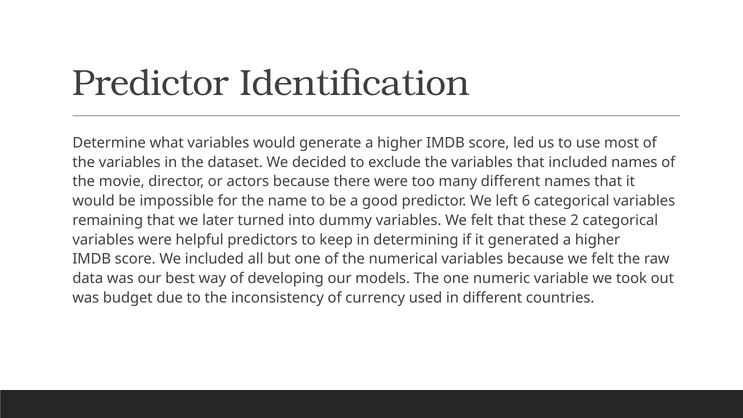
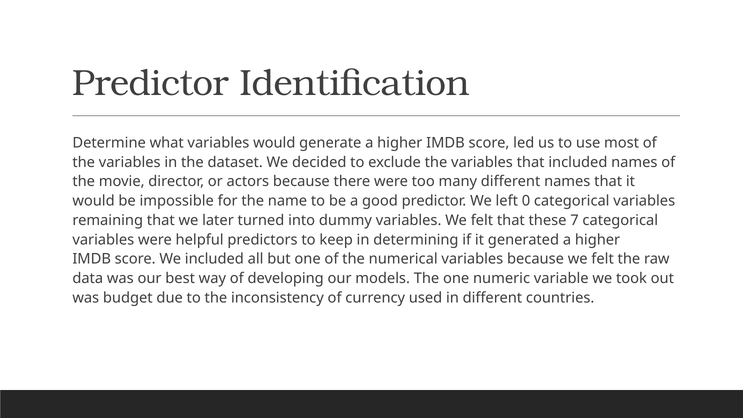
6: 6 -> 0
2: 2 -> 7
